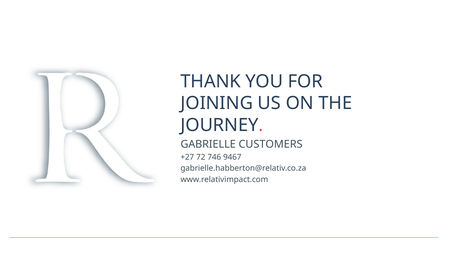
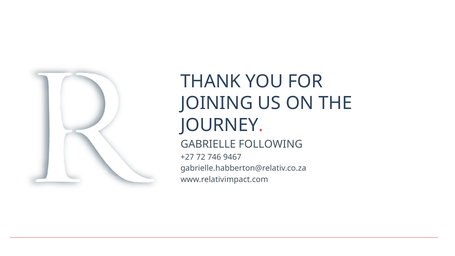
CUSTOMERS: CUSTOMERS -> FOLLOWING
